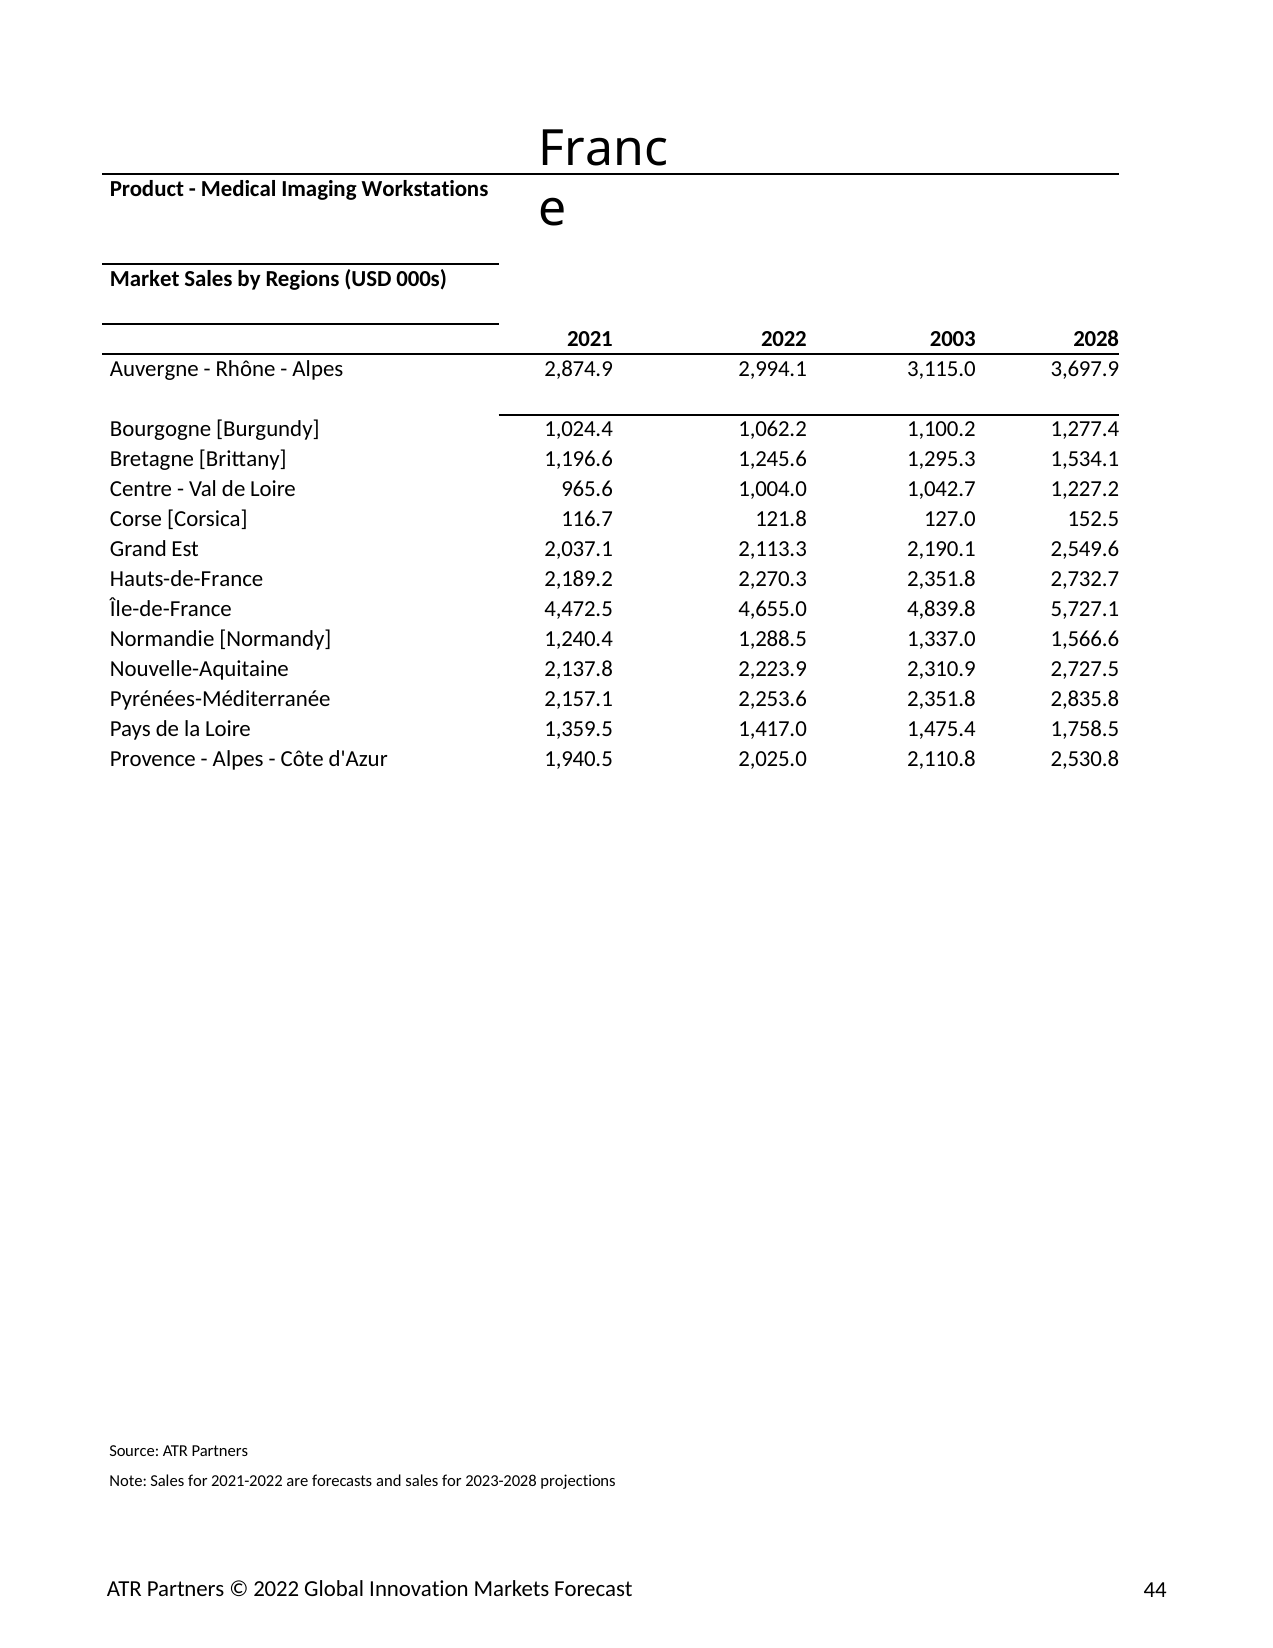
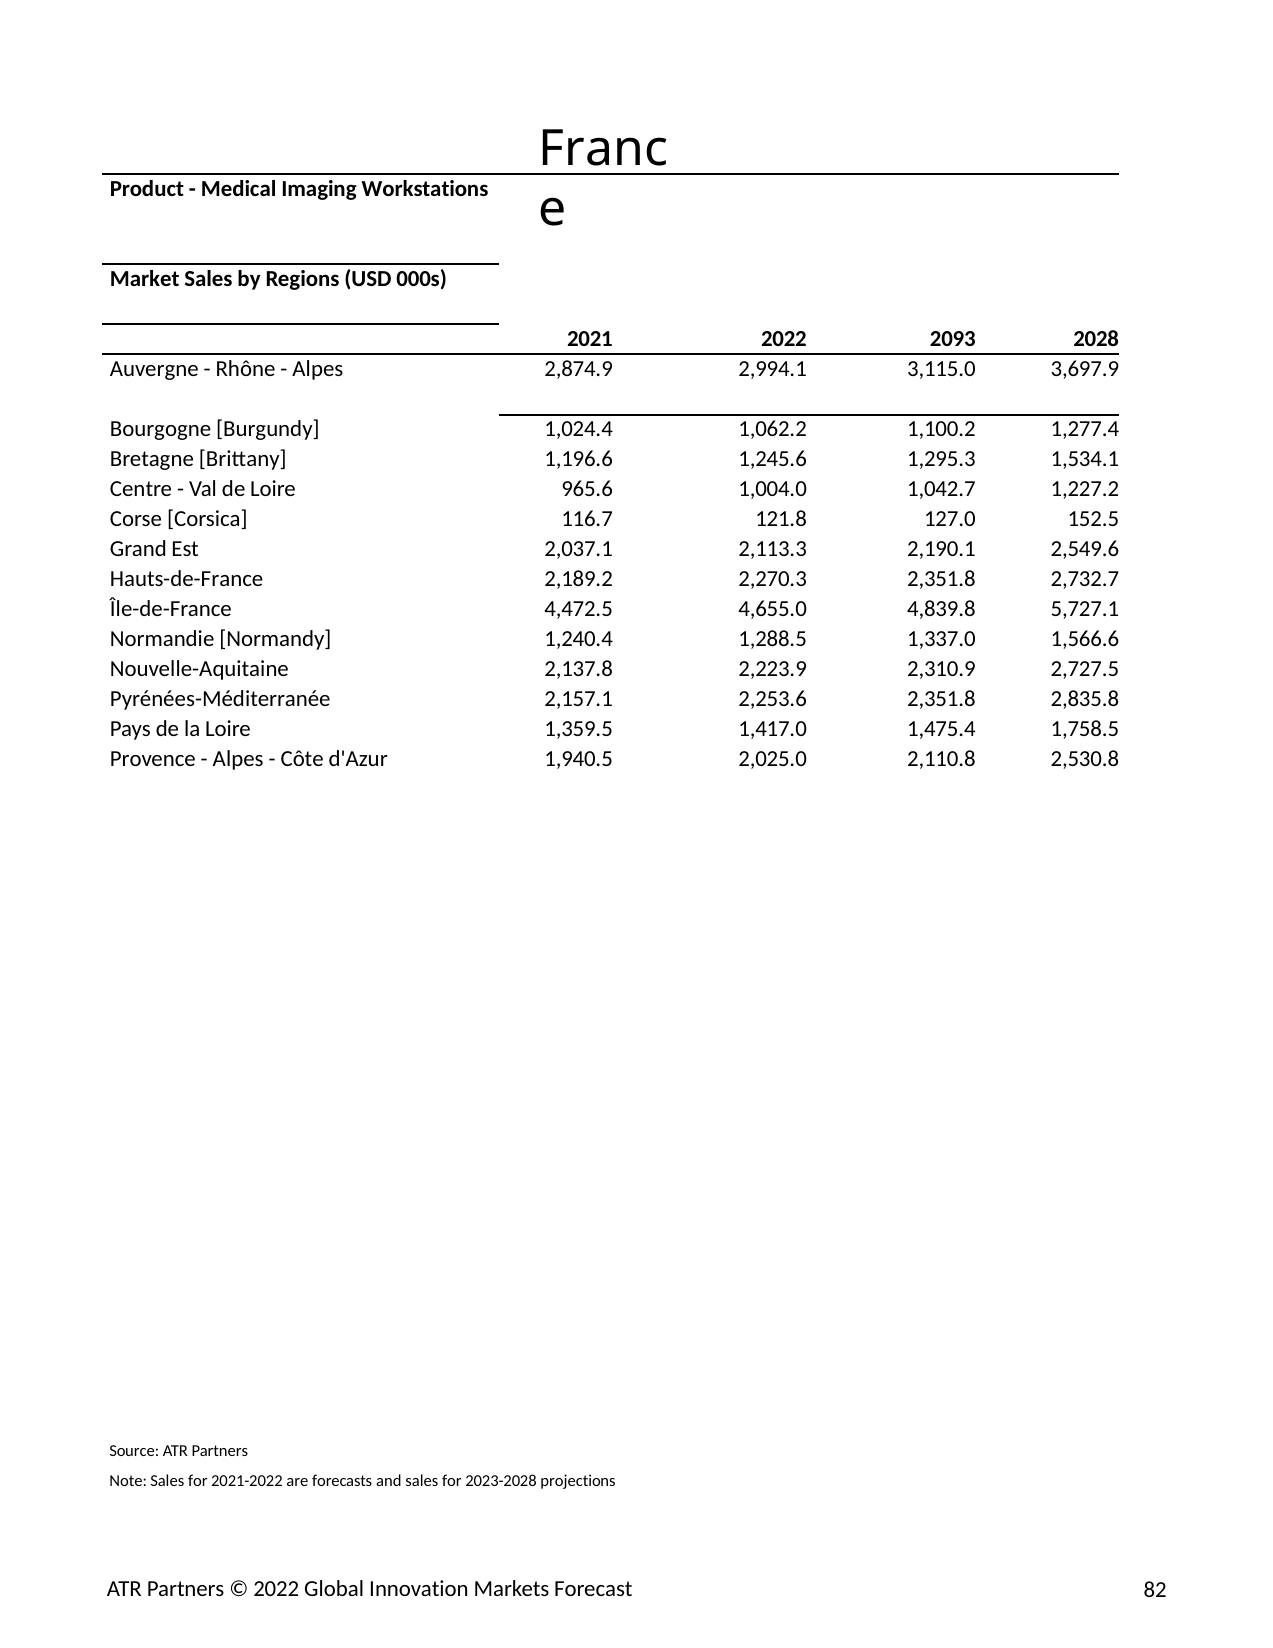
2003: 2003 -> 2093
44: 44 -> 82
